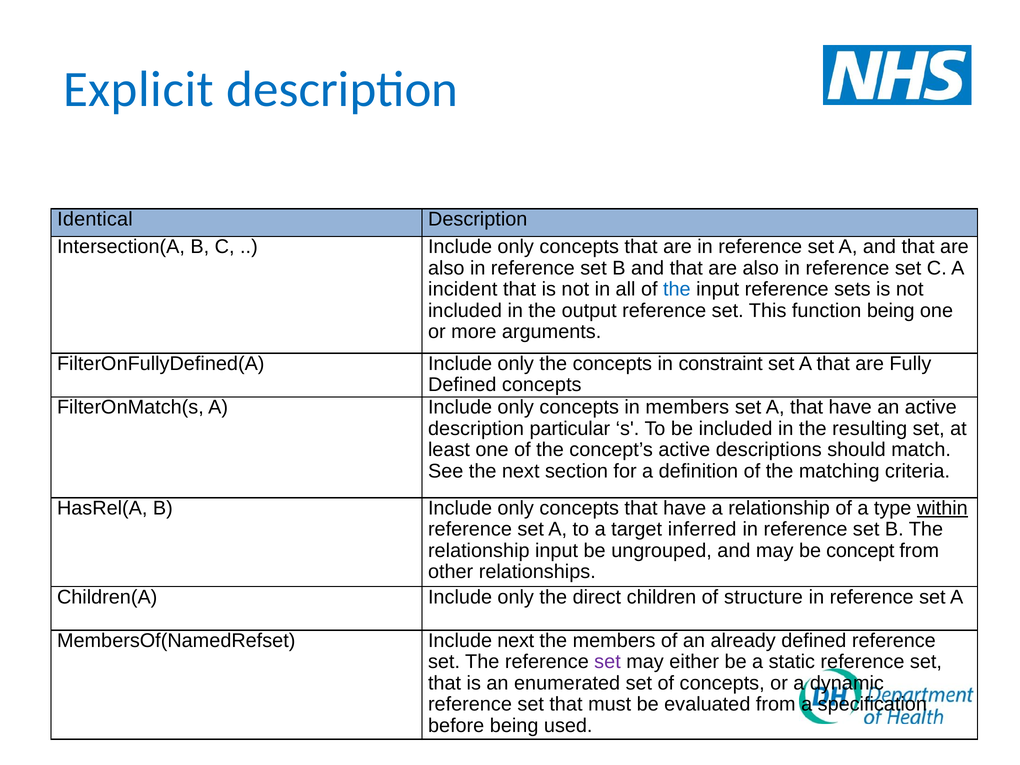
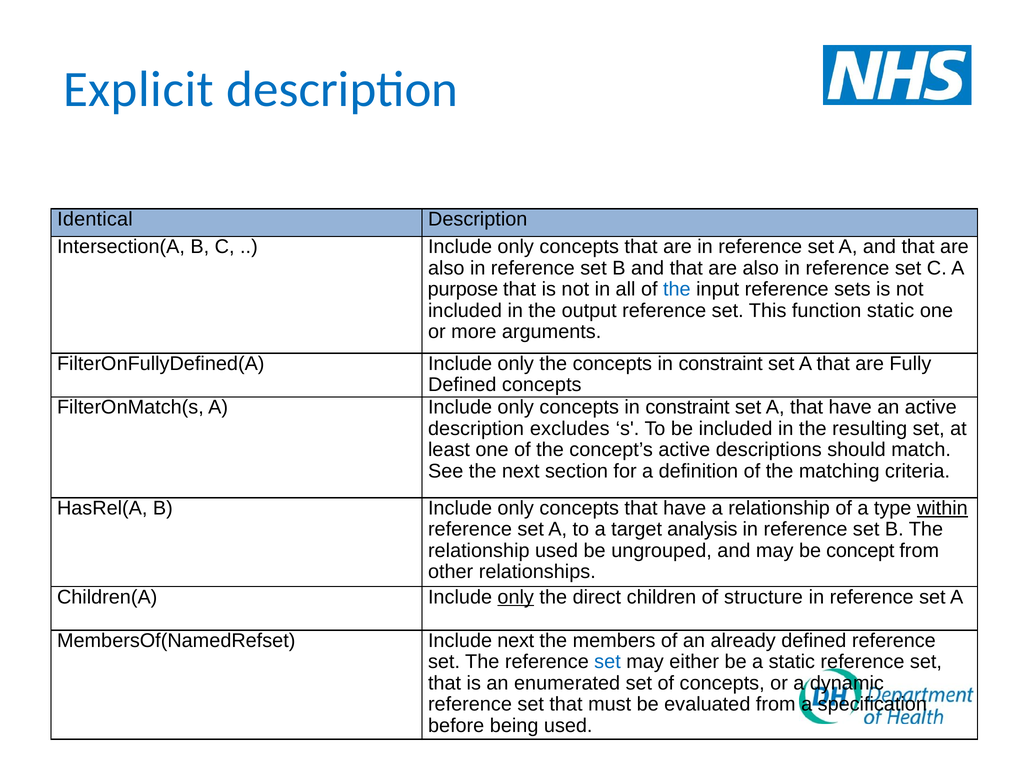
incident: incident -> purpose
function being: being -> static
only concepts in members: members -> constraint
particular: particular -> excludes
inferred: inferred -> analysis
relationship input: input -> used
only at (516, 597) underline: none -> present
set at (607, 662) colour: purple -> blue
